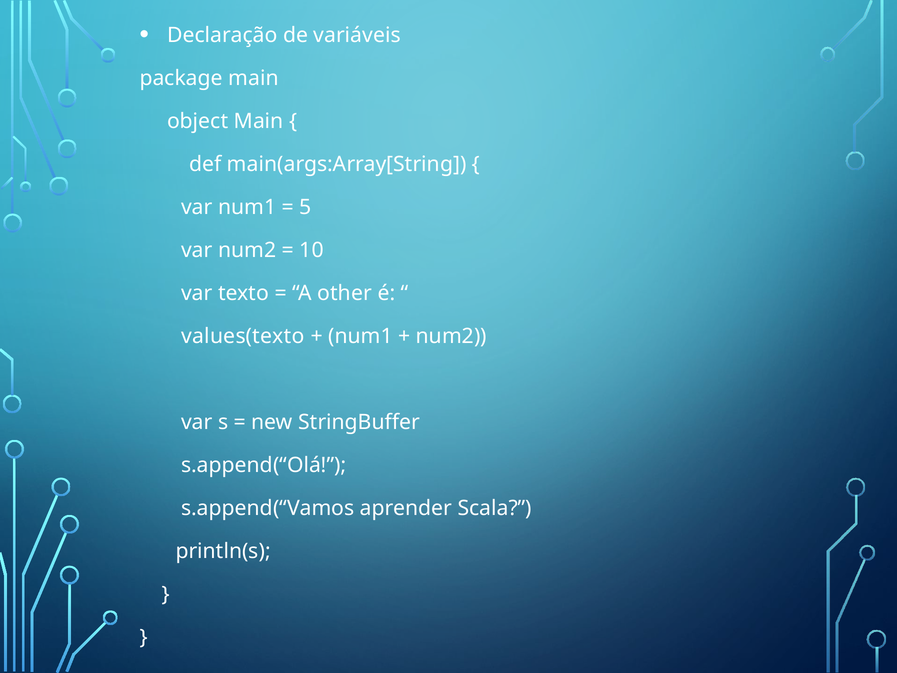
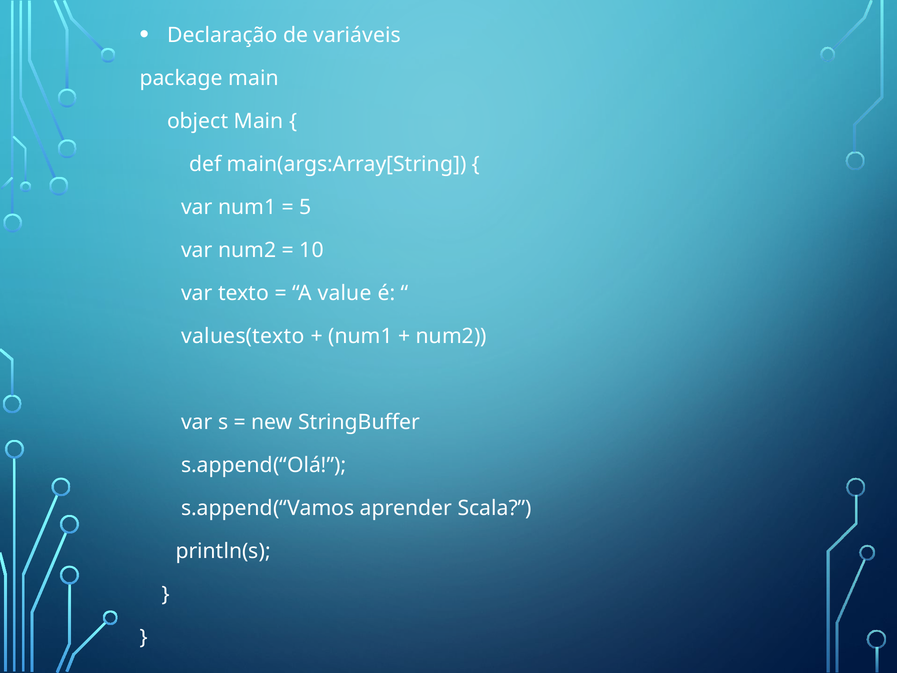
other: other -> value
